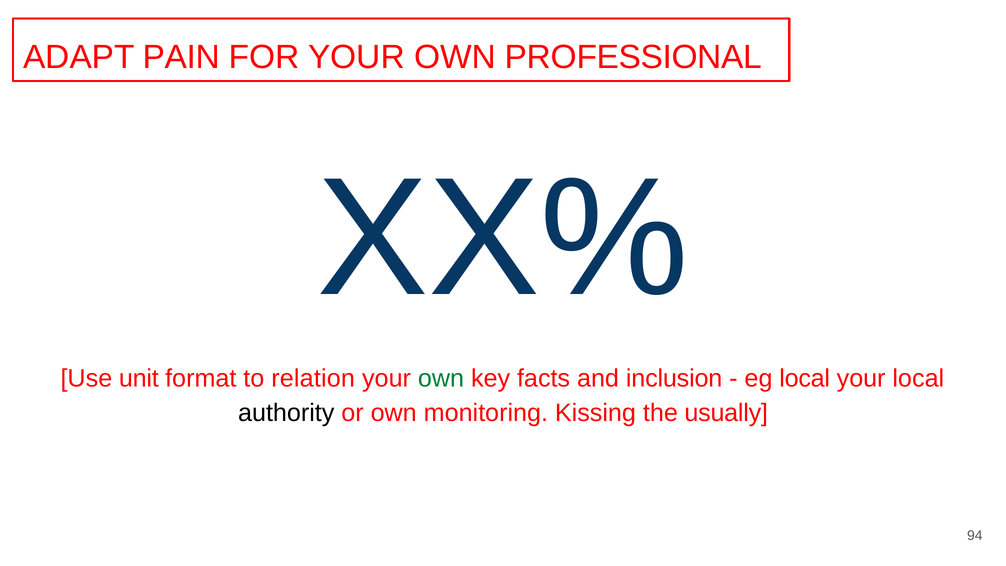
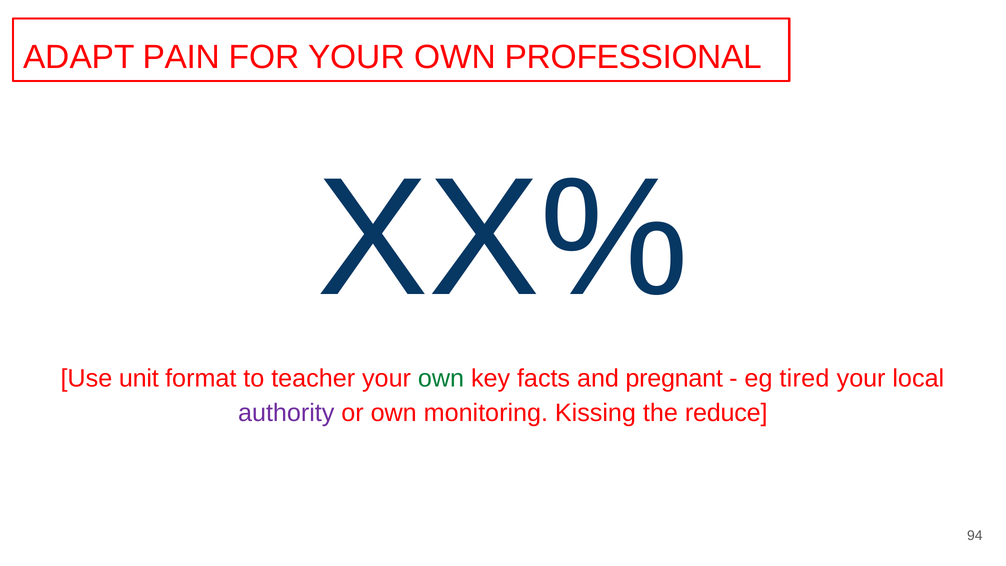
relation: relation -> teacher
inclusion: inclusion -> pregnant
eg local: local -> tired
authority colour: black -> purple
usually: usually -> reduce
